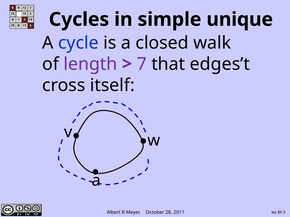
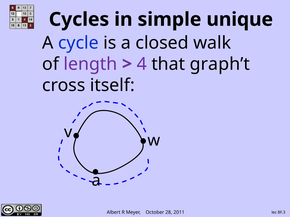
7: 7 -> 4
edges’t: edges’t -> graph’t
